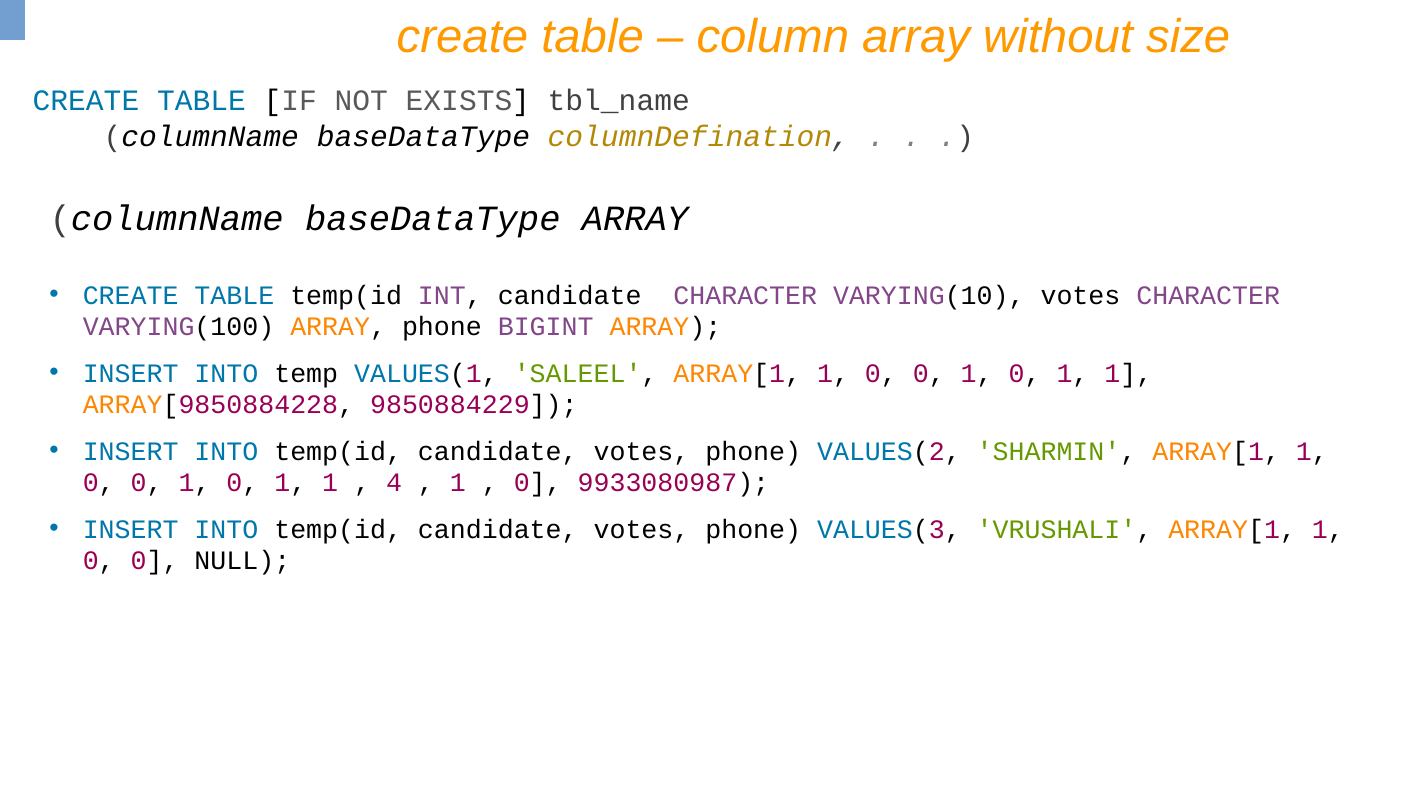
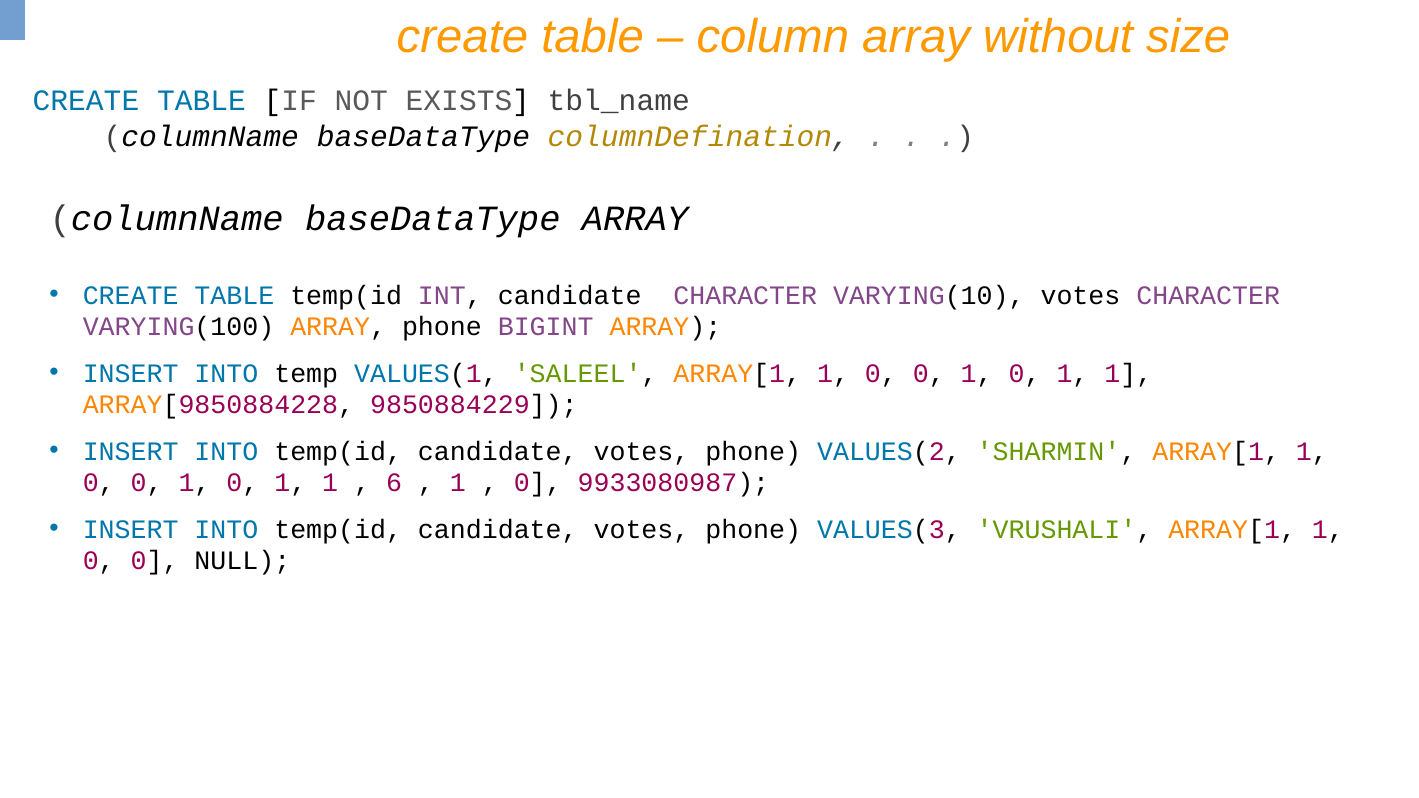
4: 4 -> 6
